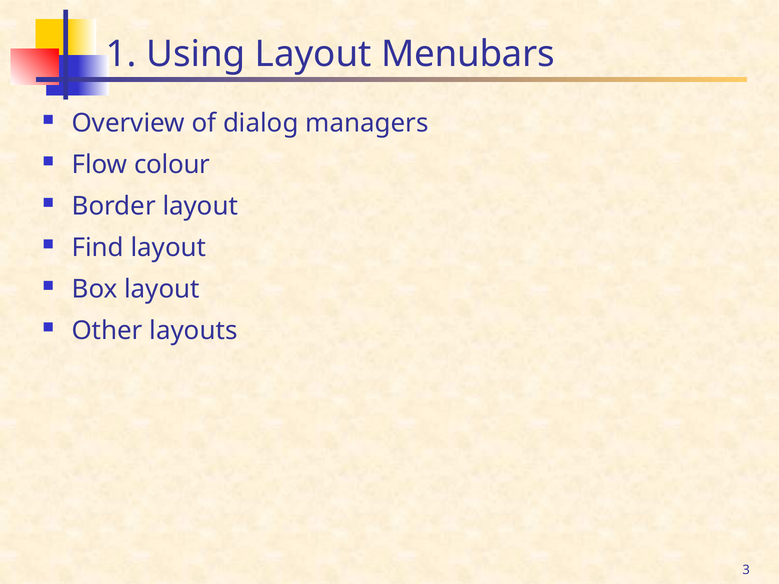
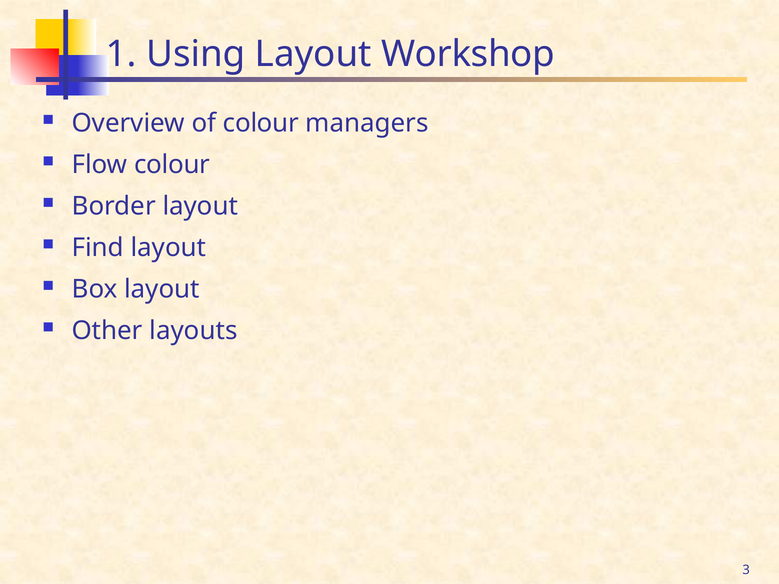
Menubars: Menubars -> Workshop
of dialog: dialog -> colour
